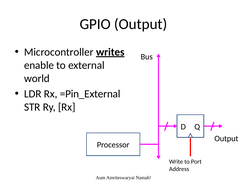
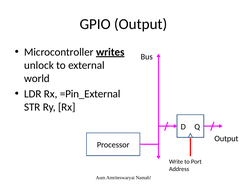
enable: enable -> unlock
